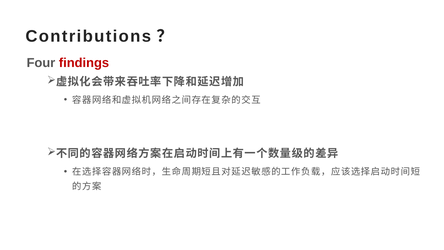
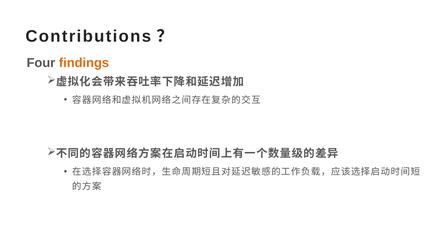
findings colour: red -> orange
